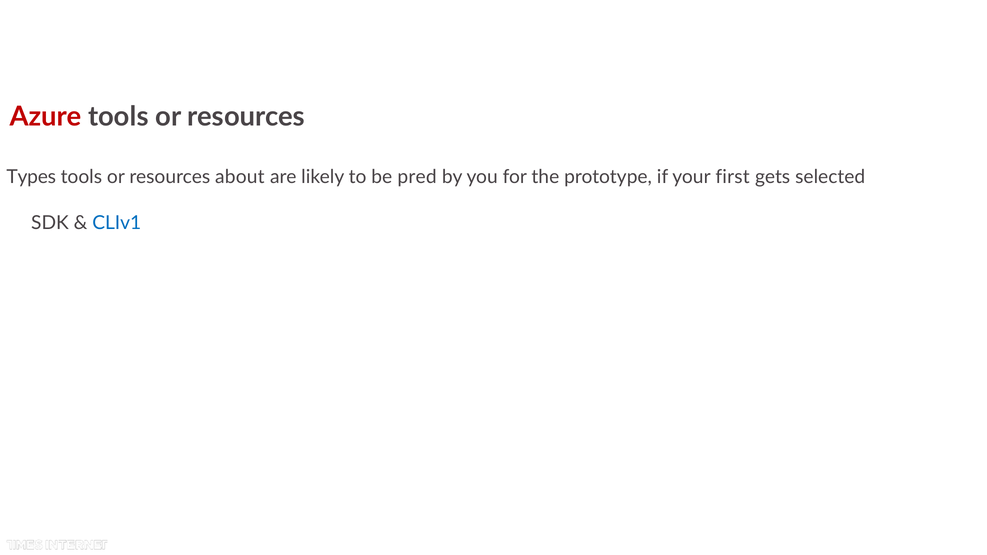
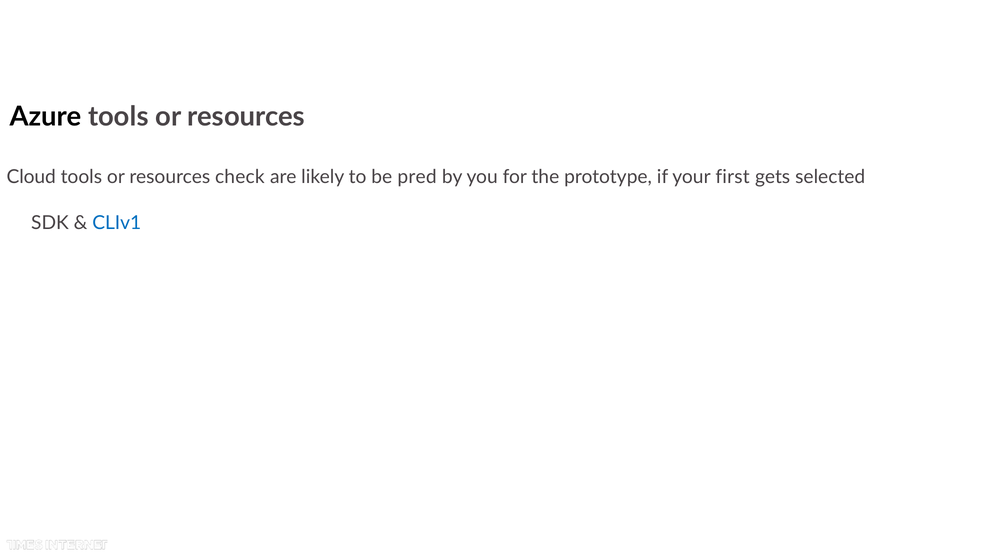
Azure colour: red -> black
Types: Types -> Cloud
about: about -> check
